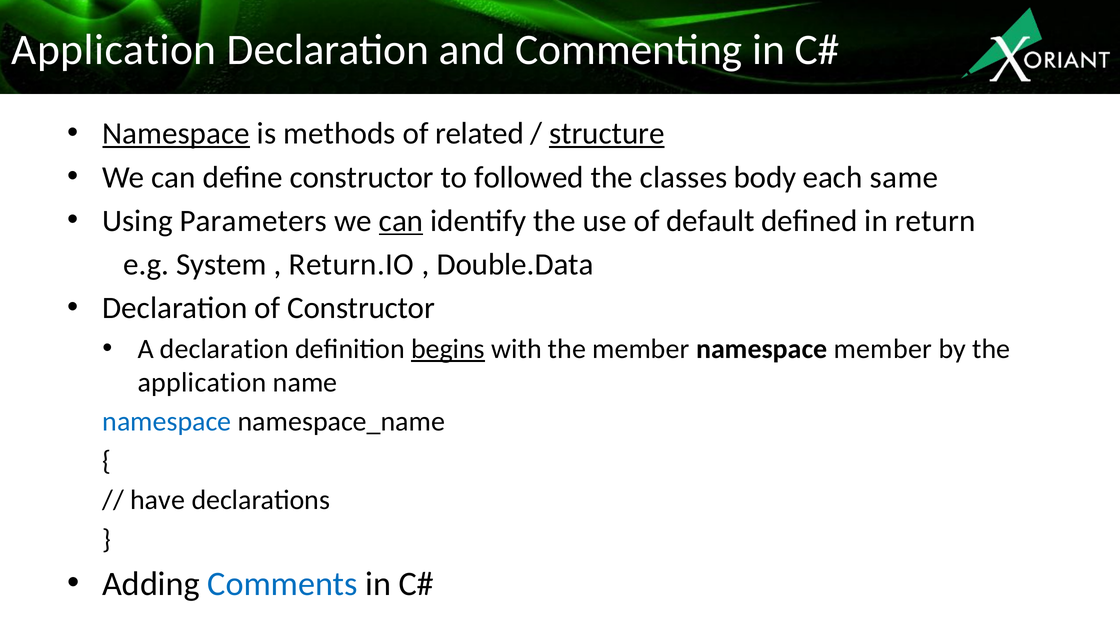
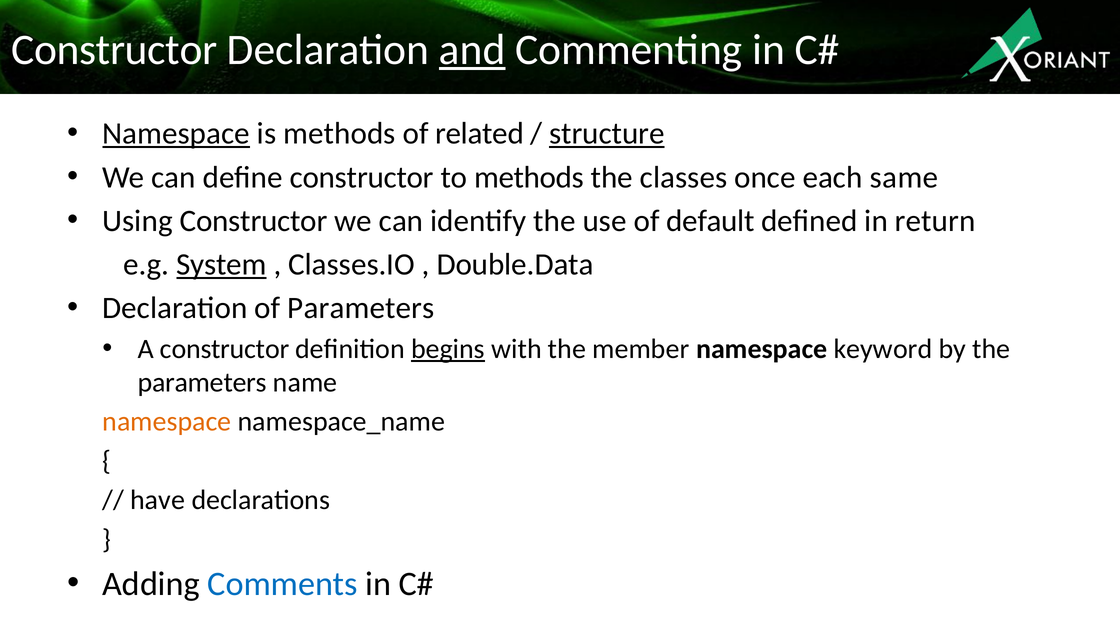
Application at (114, 50): Application -> Constructor
and underline: none -> present
to followed: followed -> methods
body: body -> once
Using Parameters: Parameters -> Constructor
can at (401, 221) underline: present -> none
System underline: none -> present
Return.IO: Return.IO -> Classes.IO
of Constructor: Constructor -> Parameters
A declaration: declaration -> constructor
namespace member: member -> keyword
application at (202, 383): application -> parameters
namespace at (167, 422) colour: blue -> orange
